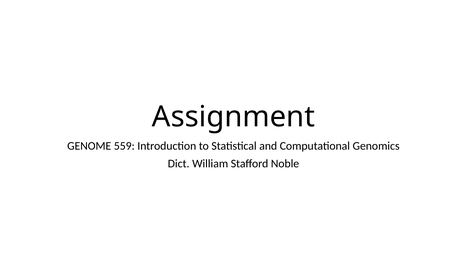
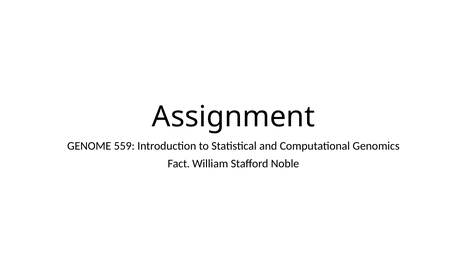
Dict: Dict -> Fact
